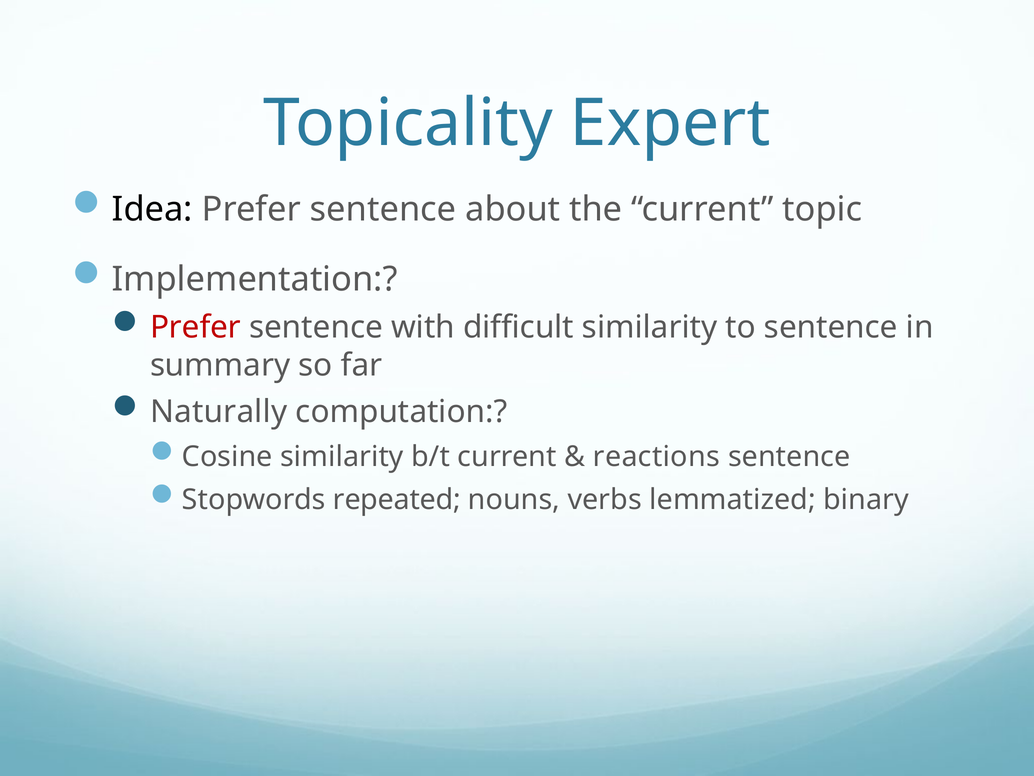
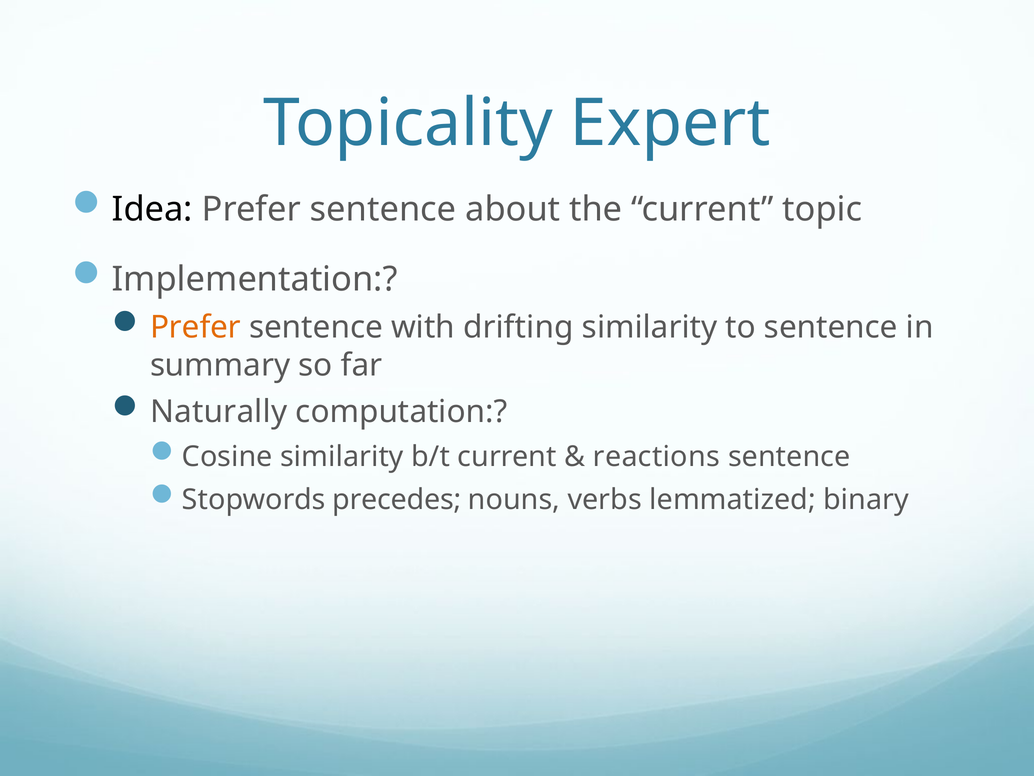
Prefer at (196, 327) colour: red -> orange
difficult: difficult -> drifting
repeated: repeated -> precedes
